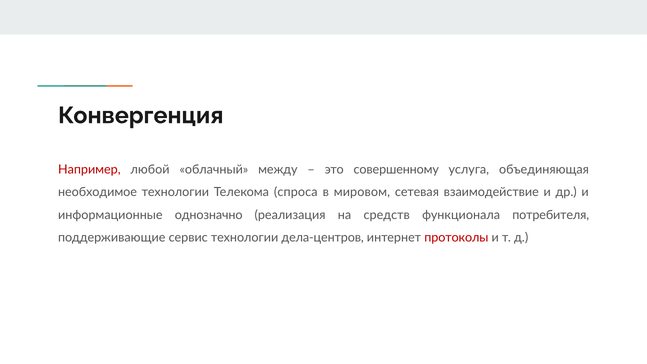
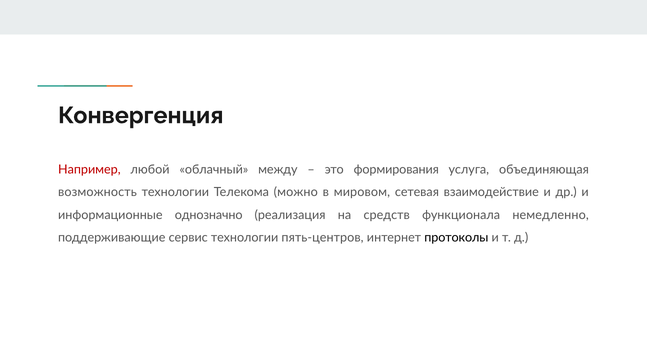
совершенному: совершенному -> формирования
необходимое: необходимое -> возможность
спроса: спроса -> можно
потребителя: потребителя -> немедленно
дела-центров: дела-центров -> пять-центров
протоколы colour: red -> black
